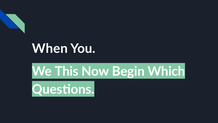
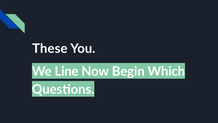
When: When -> These
This: This -> Line
